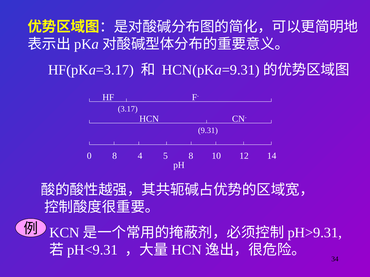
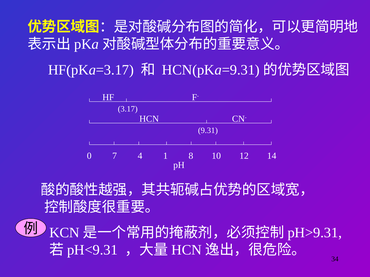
0 8: 8 -> 7
5: 5 -> 1
